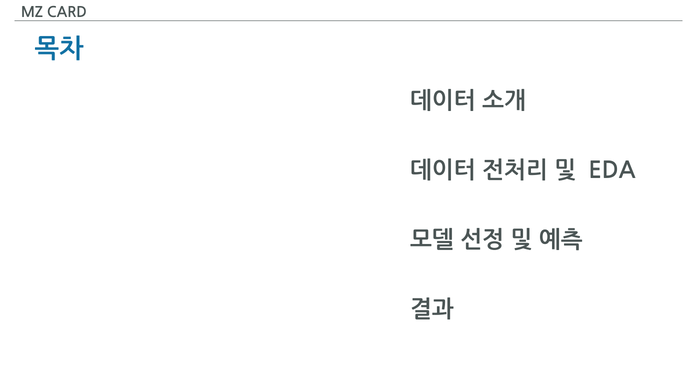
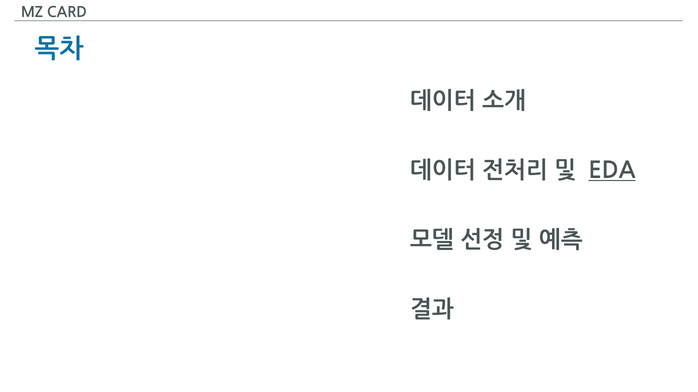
EDA underline: none -> present
